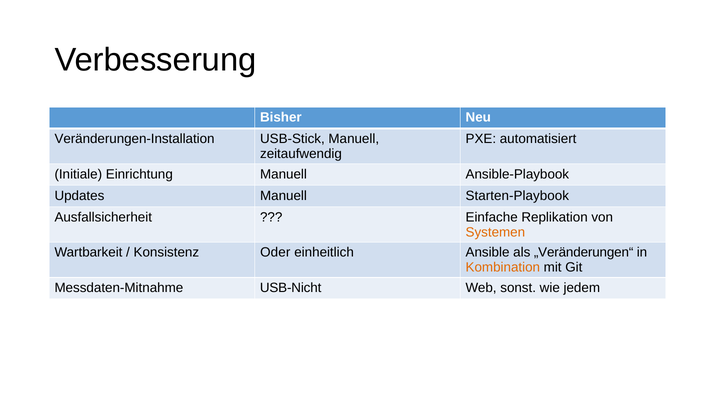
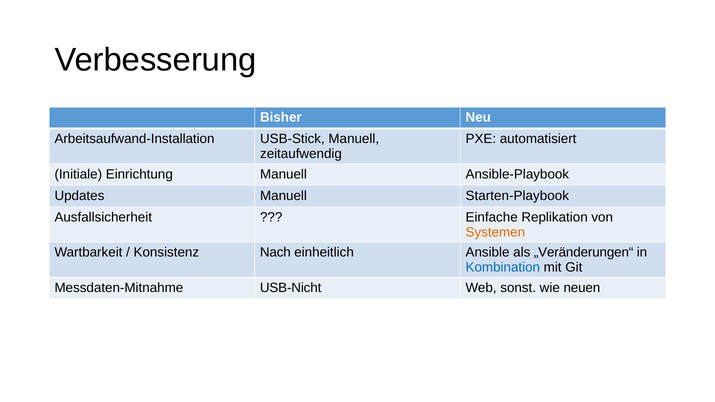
Veränderungen-Installation: Veränderungen-Installation -> Arbeitsaufwand-Installation
Oder: Oder -> Nach
Kombination colour: orange -> blue
jedem: jedem -> neuen
